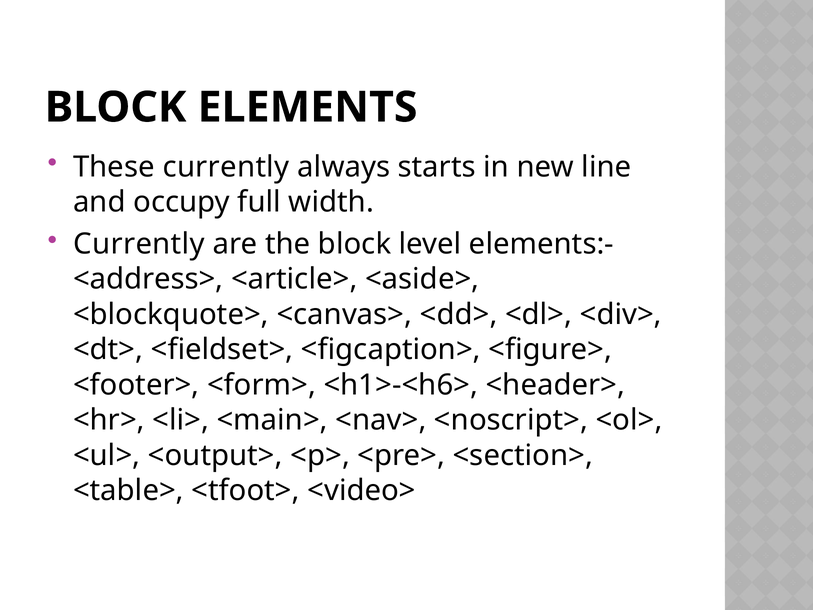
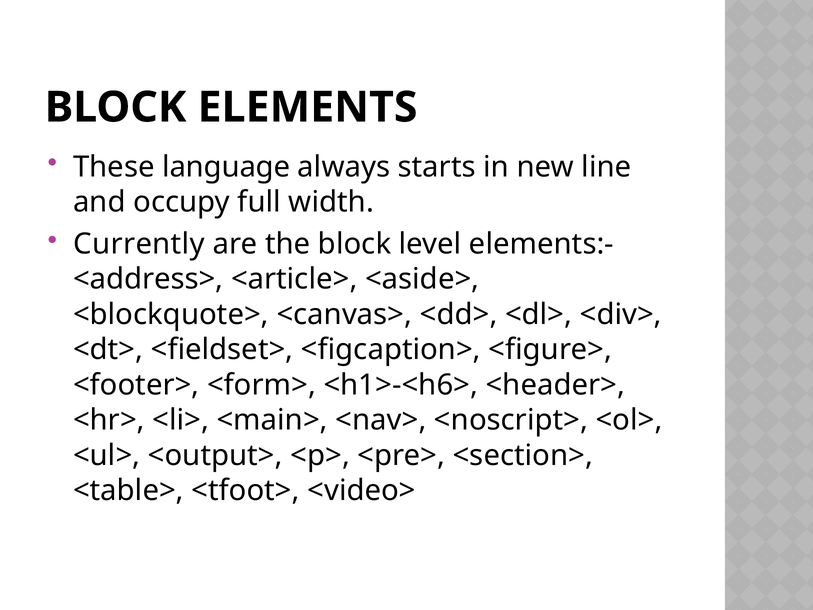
These currently: currently -> language
